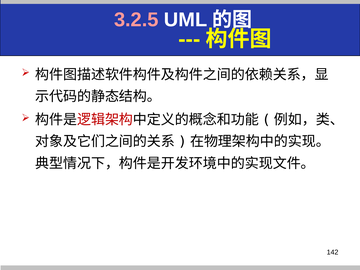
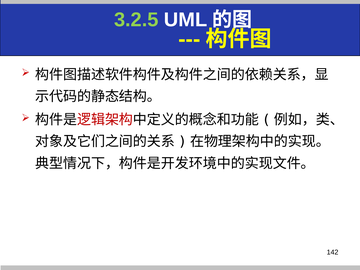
3.2.5 colour: pink -> light green
